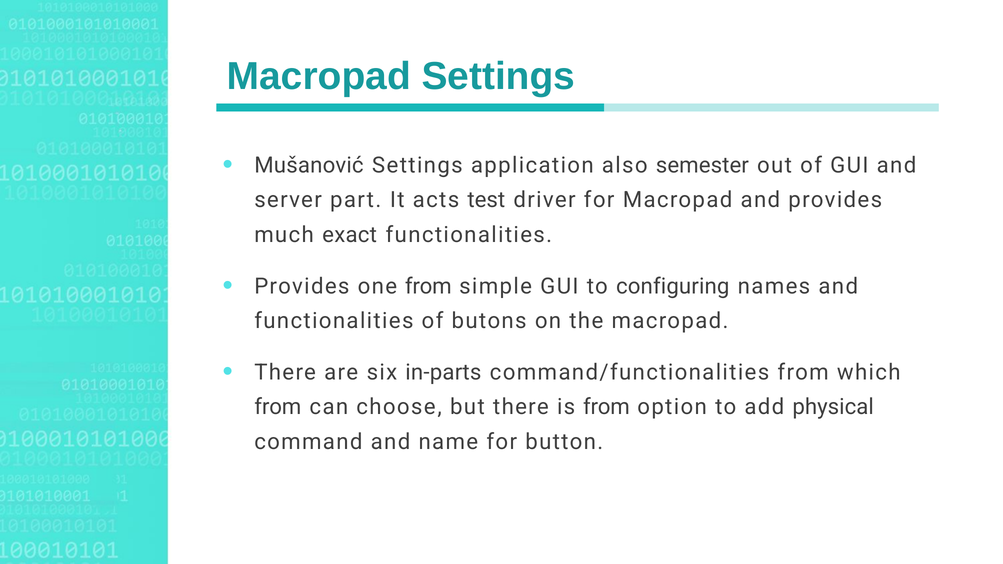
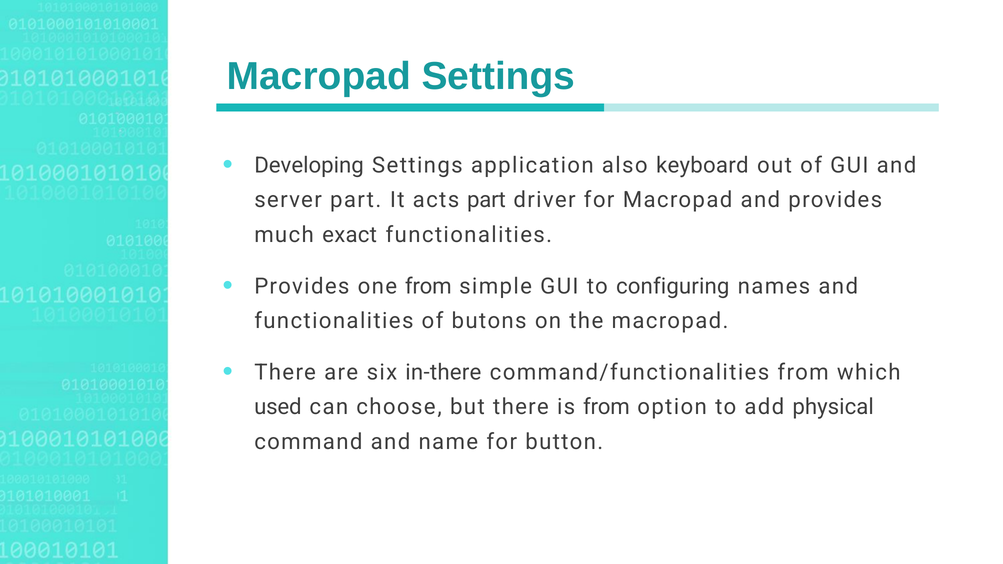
Mušanović: Mušanović -> Developing
semester: semester -> keyboard
acts test: test -> part
in-parts: in-parts -> in-there
from at (278, 407): from -> used
